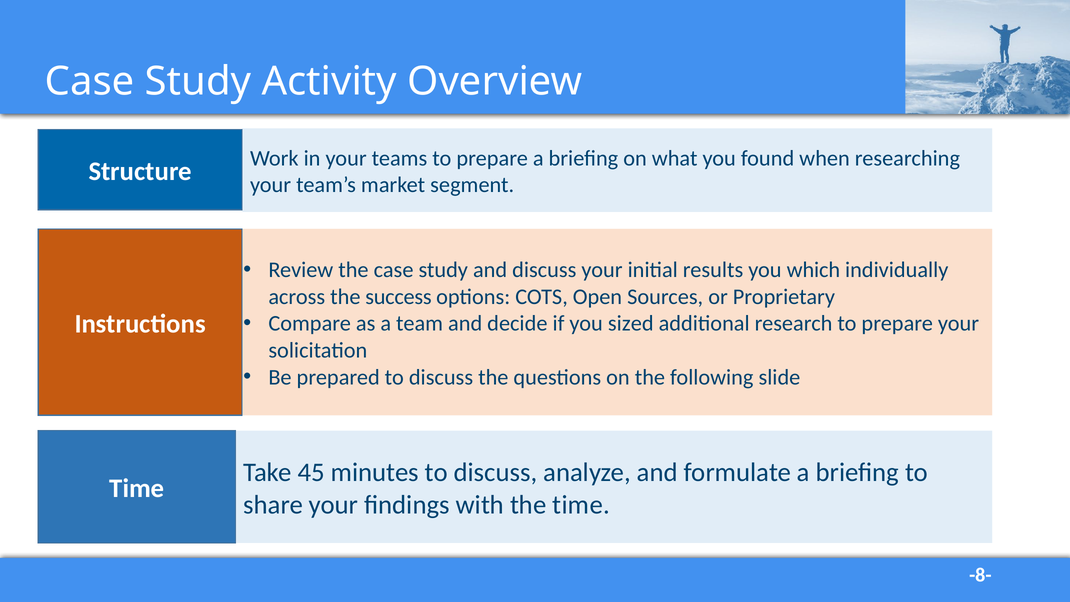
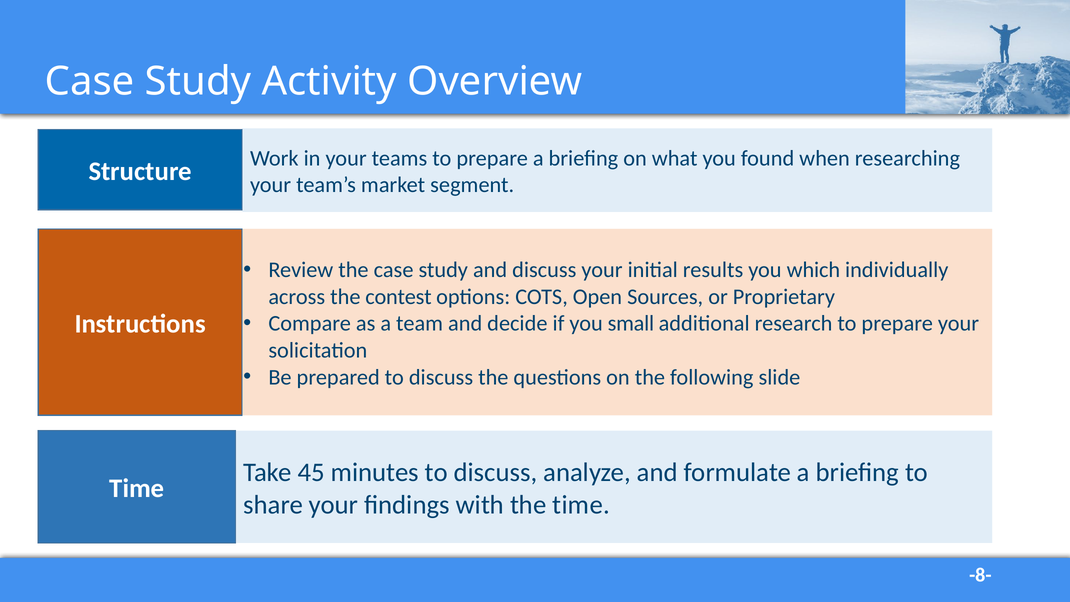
success: success -> contest
sized: sized -> small
